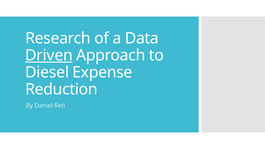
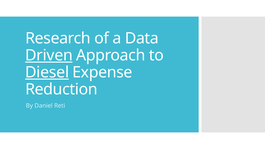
Diesel underline: none -> present
